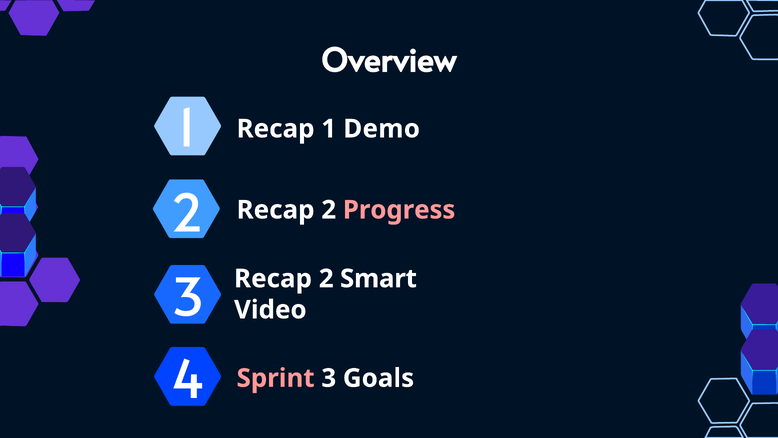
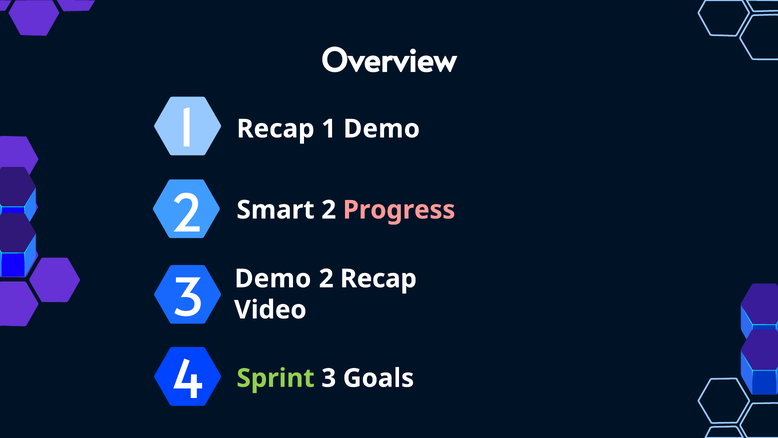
2 Recap: Recap -> Smart
Recap at (273, 278): Recap -> Demo
2 Smart: Smart -> Recap
Sprint colour: pink -> light green
